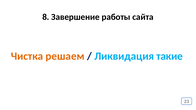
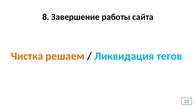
такие: такие -> тегов
